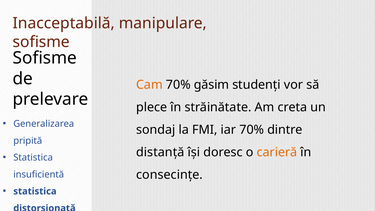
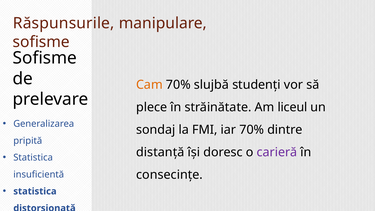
Inacceptabilă: Inacceptabilă -> Răspunsurile
găsim: găsim -> slujbă
creta: creta -> liceul
carieră colour: orange -> purple
